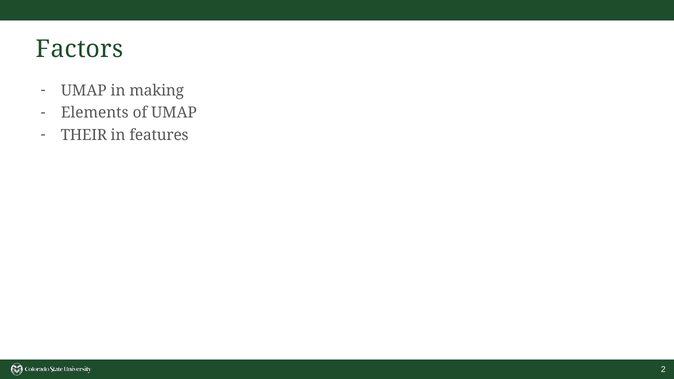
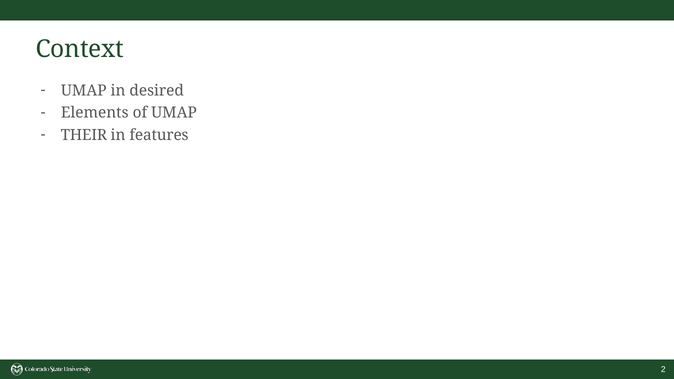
Factors: Factors -> Context
making: making -> desired
